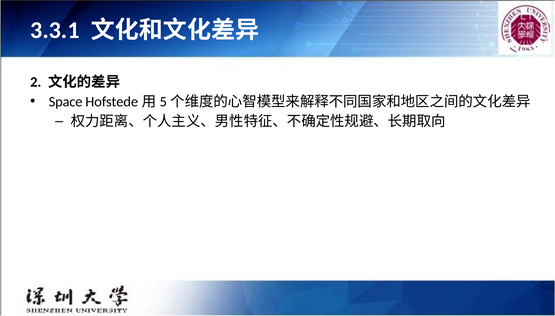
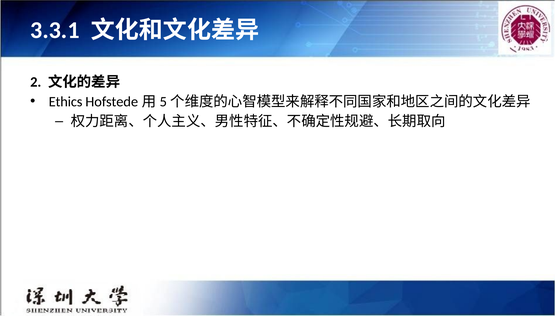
Space: Space -> Ethics
